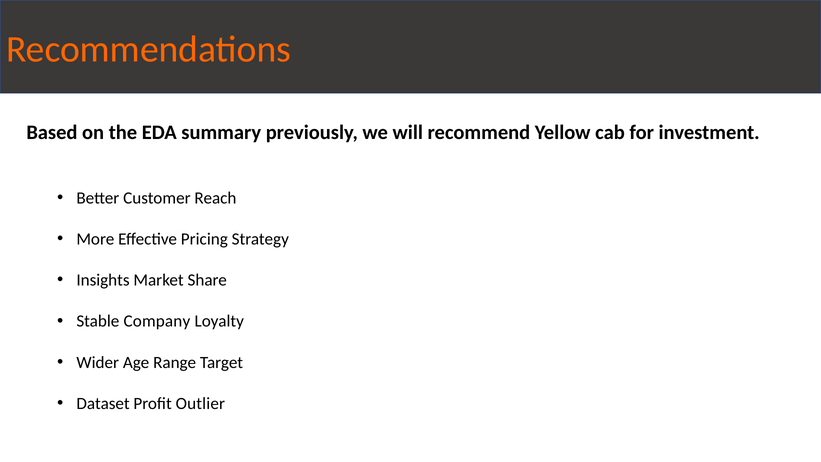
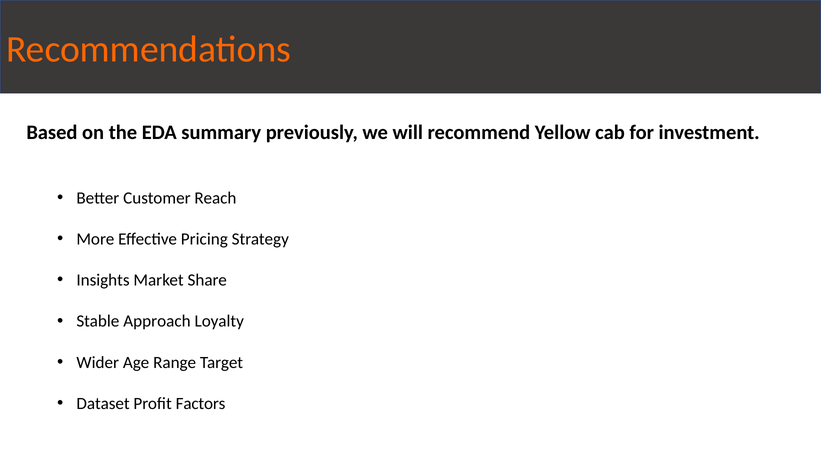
Company: Company -> Approach
Outlier: Outlier -> Factors
